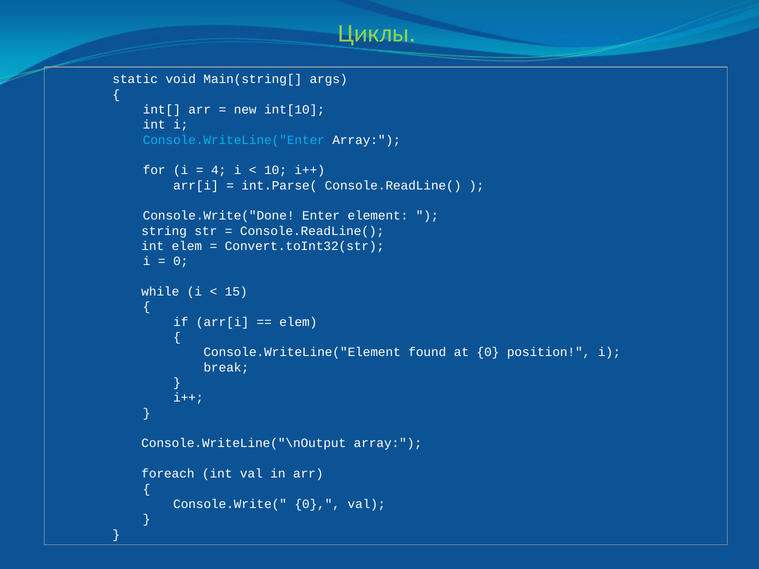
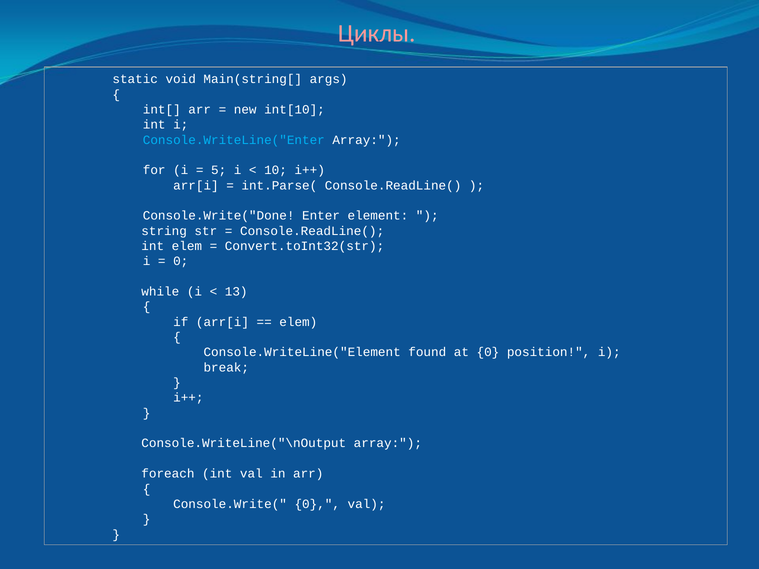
Циклы colour: light green -> pink
4: 4 -> 5
15: 15 -> 13
